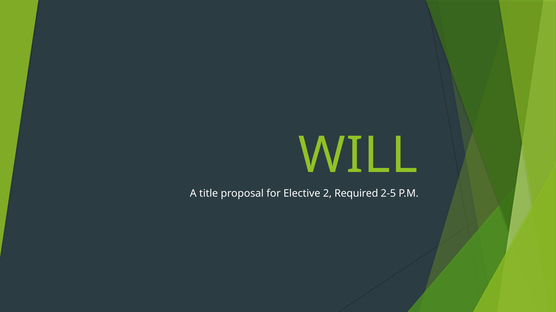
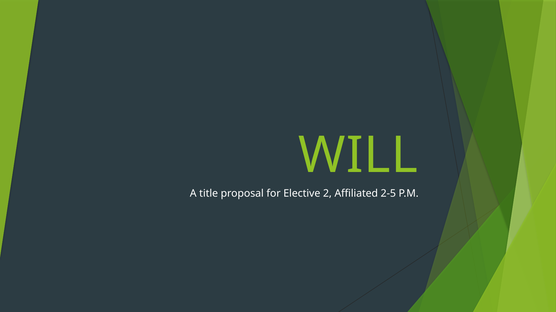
Required: Required -> Affiliated
